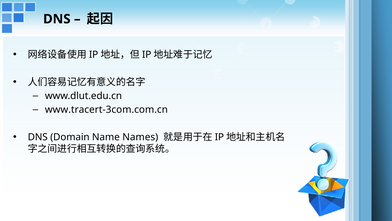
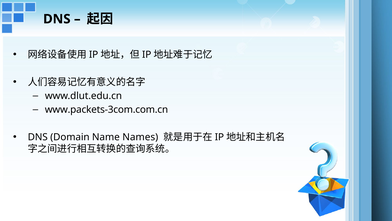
www.tracert-3com.com.cn: www.tracert-3com.com.cn -> www.packets-3com.com.cn
